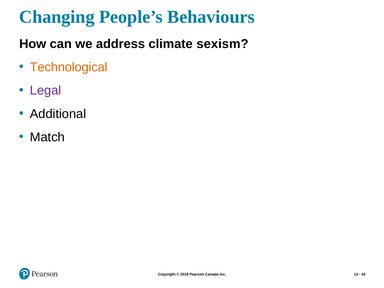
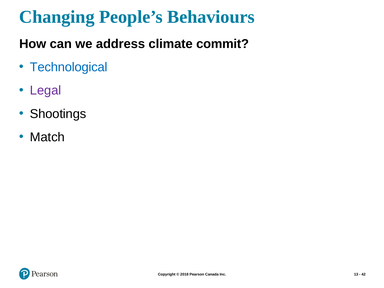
sexism: sexism -> commit
Technological colour: orange -> blue
Additional: Additional -> Shootings
